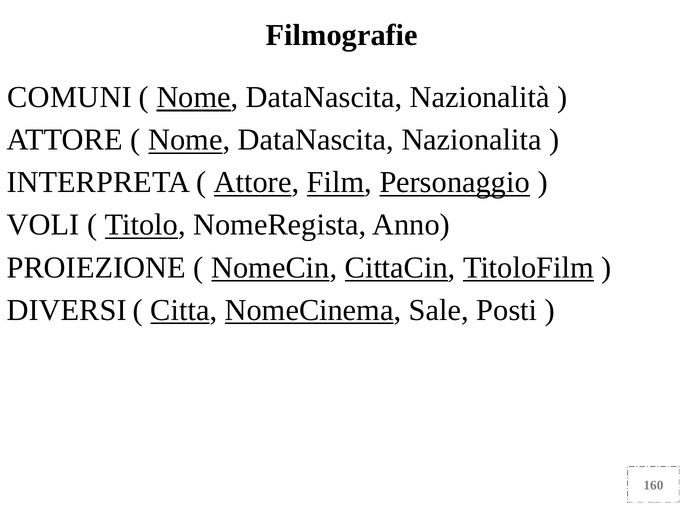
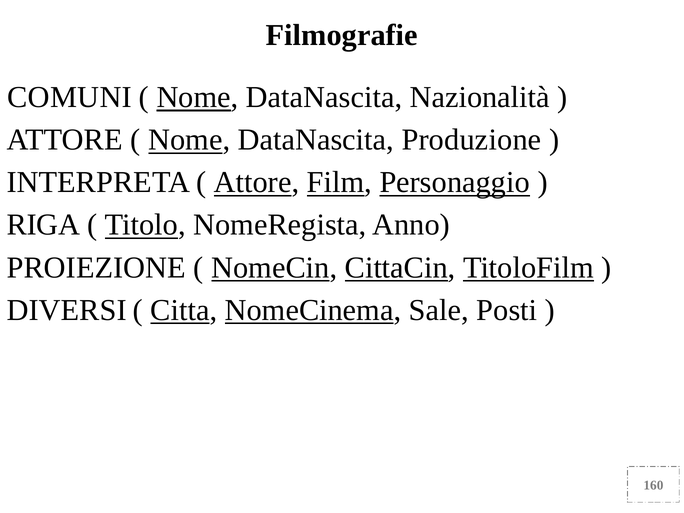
Nazionalita: Nazionalita -> Produzione
VOLI: VOLI -> RIGA
